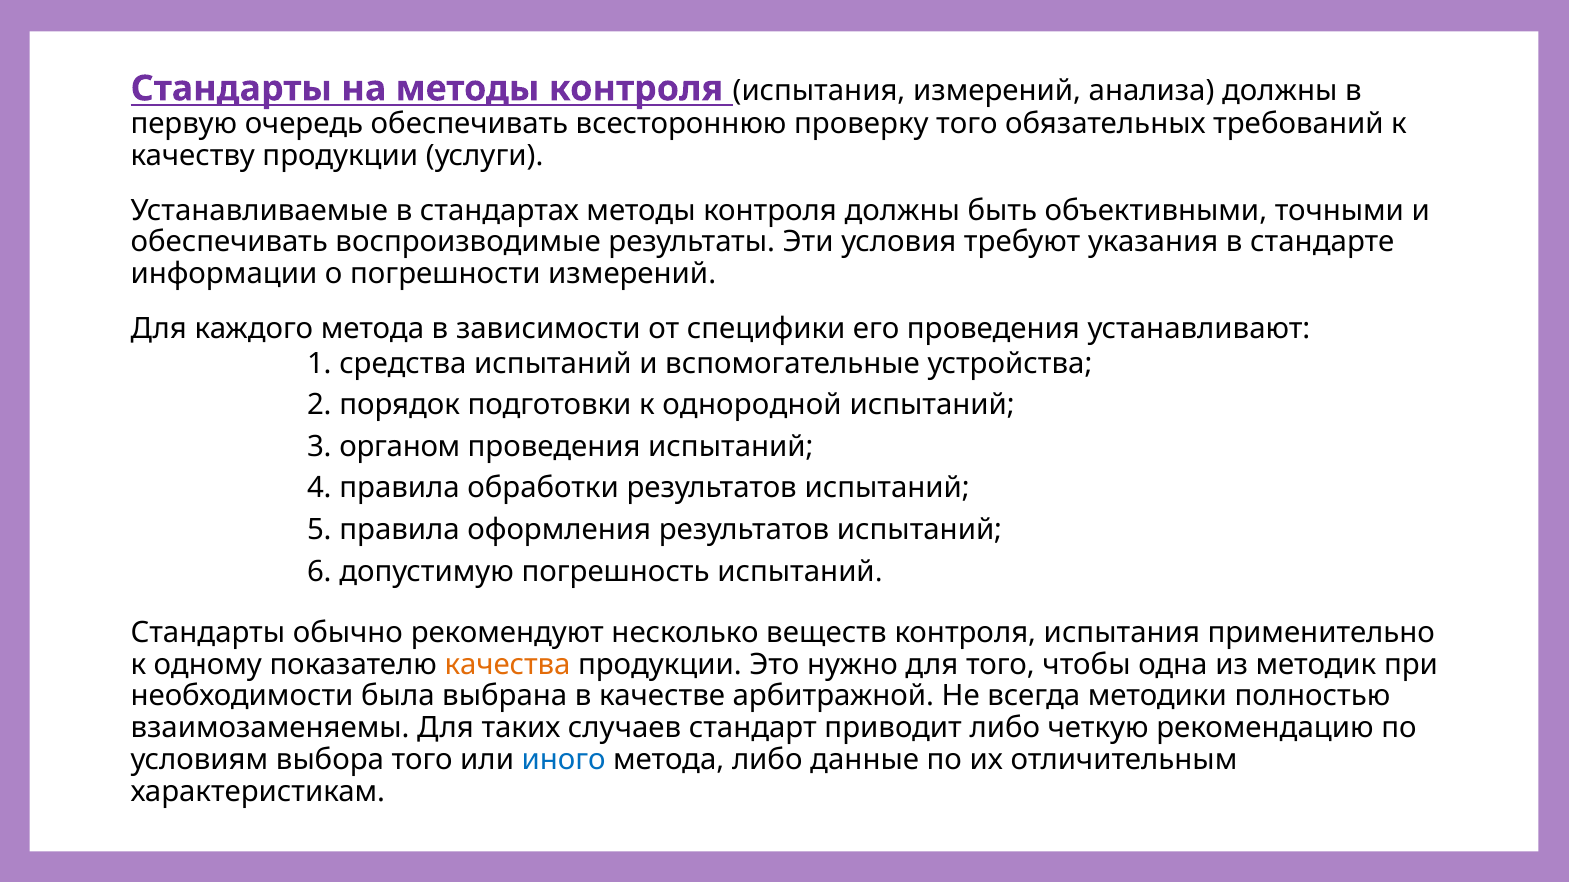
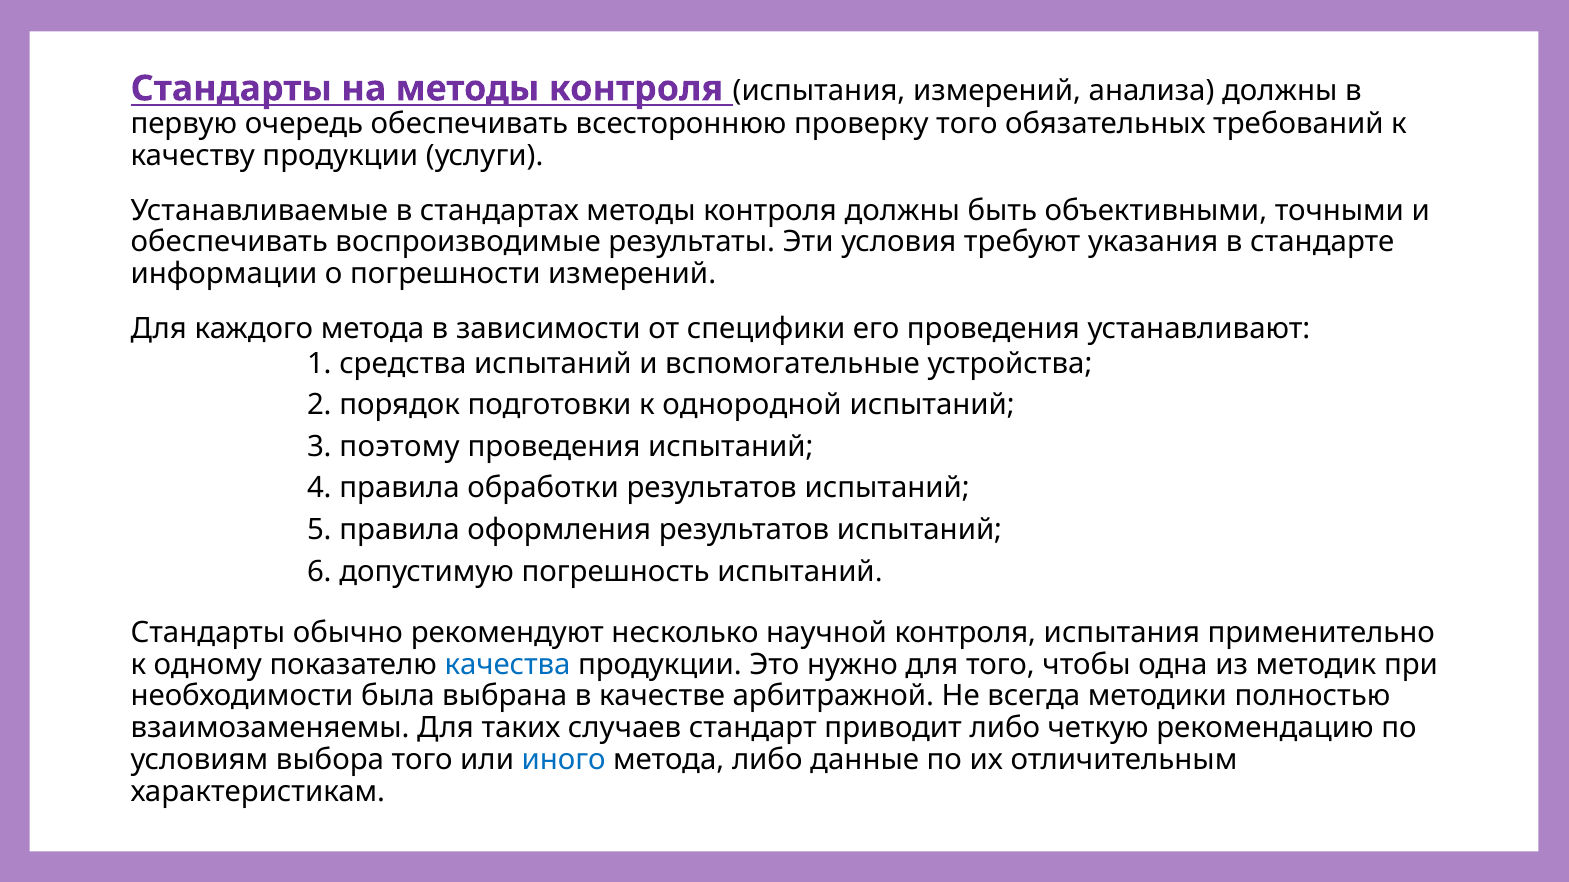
органом: органом -> поэтому
веществ: веществ -> научной
качества colour: orange -> blue
